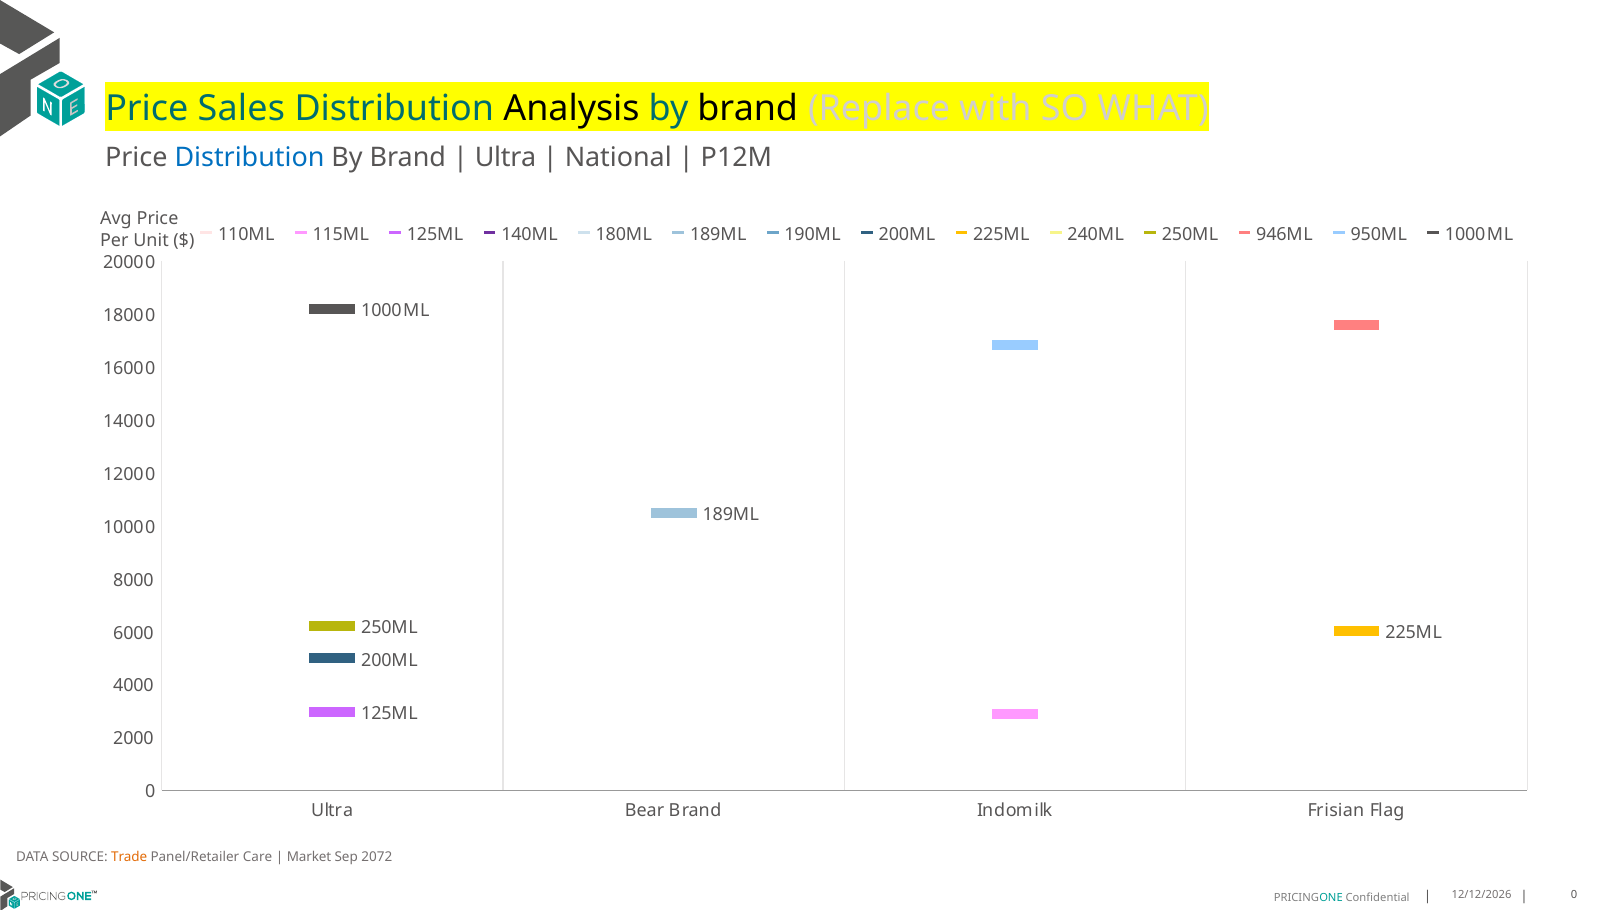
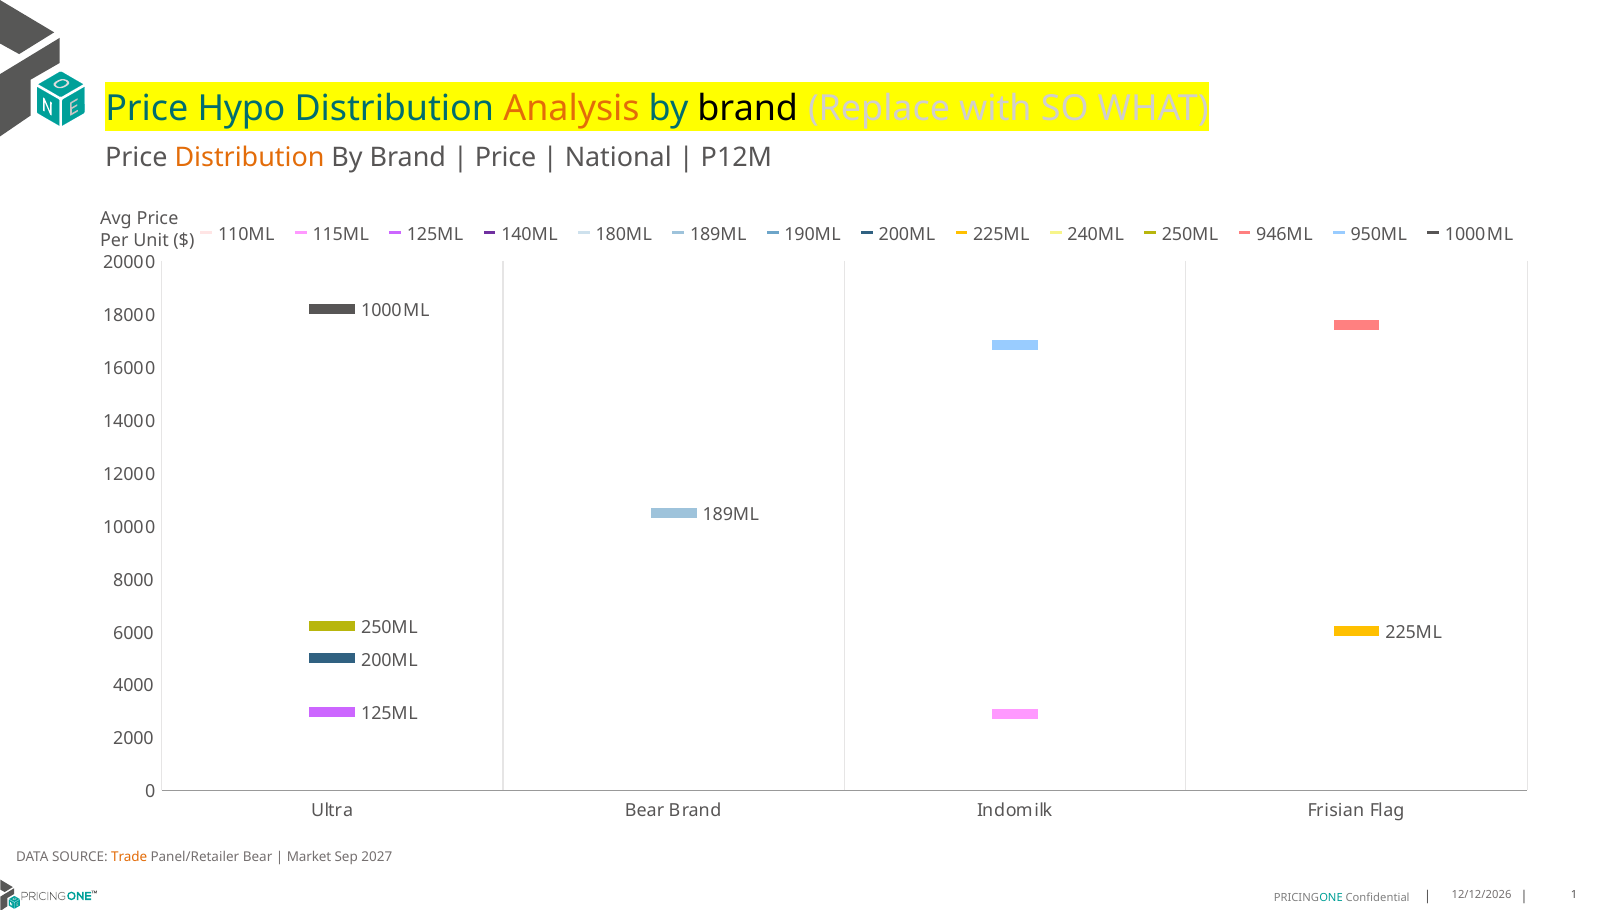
Sales: Sales -> Hypo
Analysis colour: black -> orange
Distribution at (250, 158) colour: blue -> orange
Ultra at (506, 158): Ultra -> Price
Panel/Retailer Care: Care -> Bear
2072: 2072 -> 2027
0 at (1574, 894): 0 -> 1
